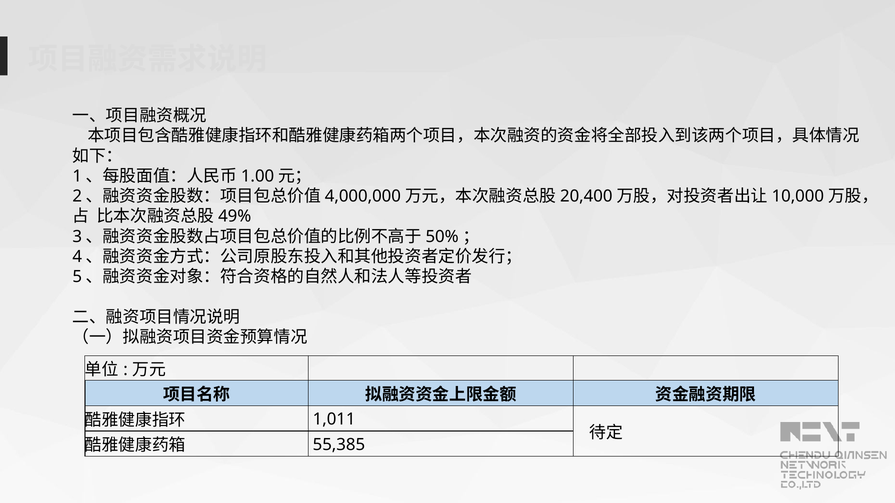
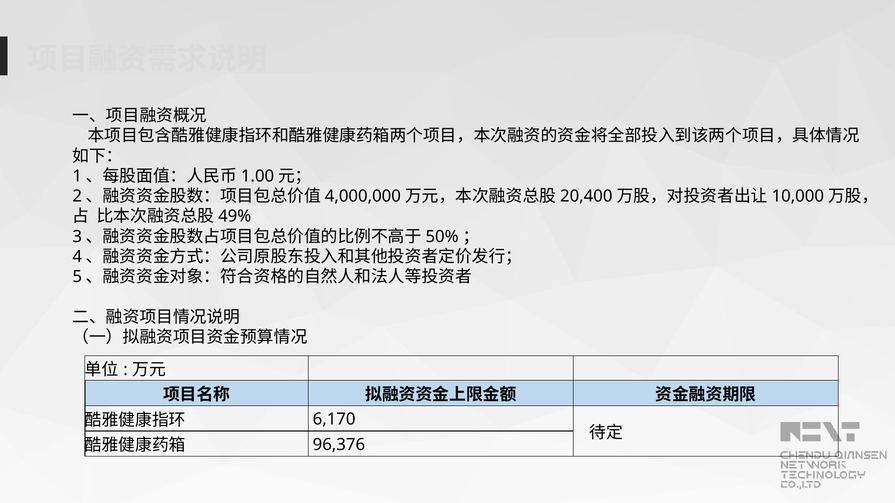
1,011: 1,011 -> 6,170
55,385: 55,385 -> 96,376
